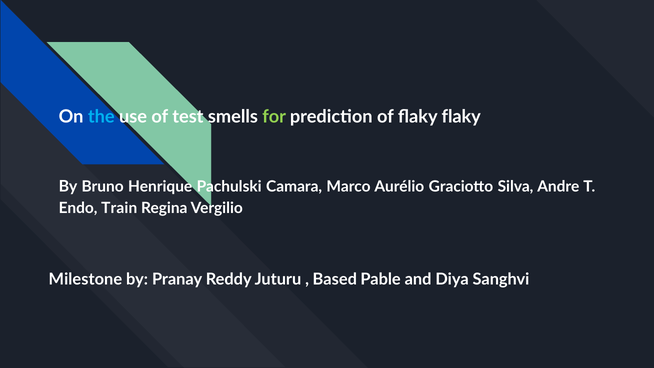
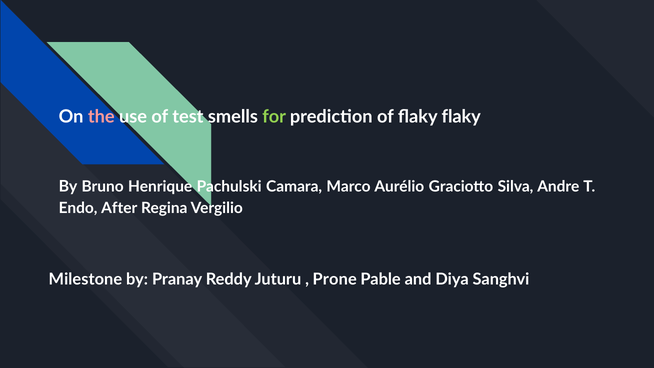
the colour: light blue -> pink
Train: Train -> After
Based: Based -> Prone
